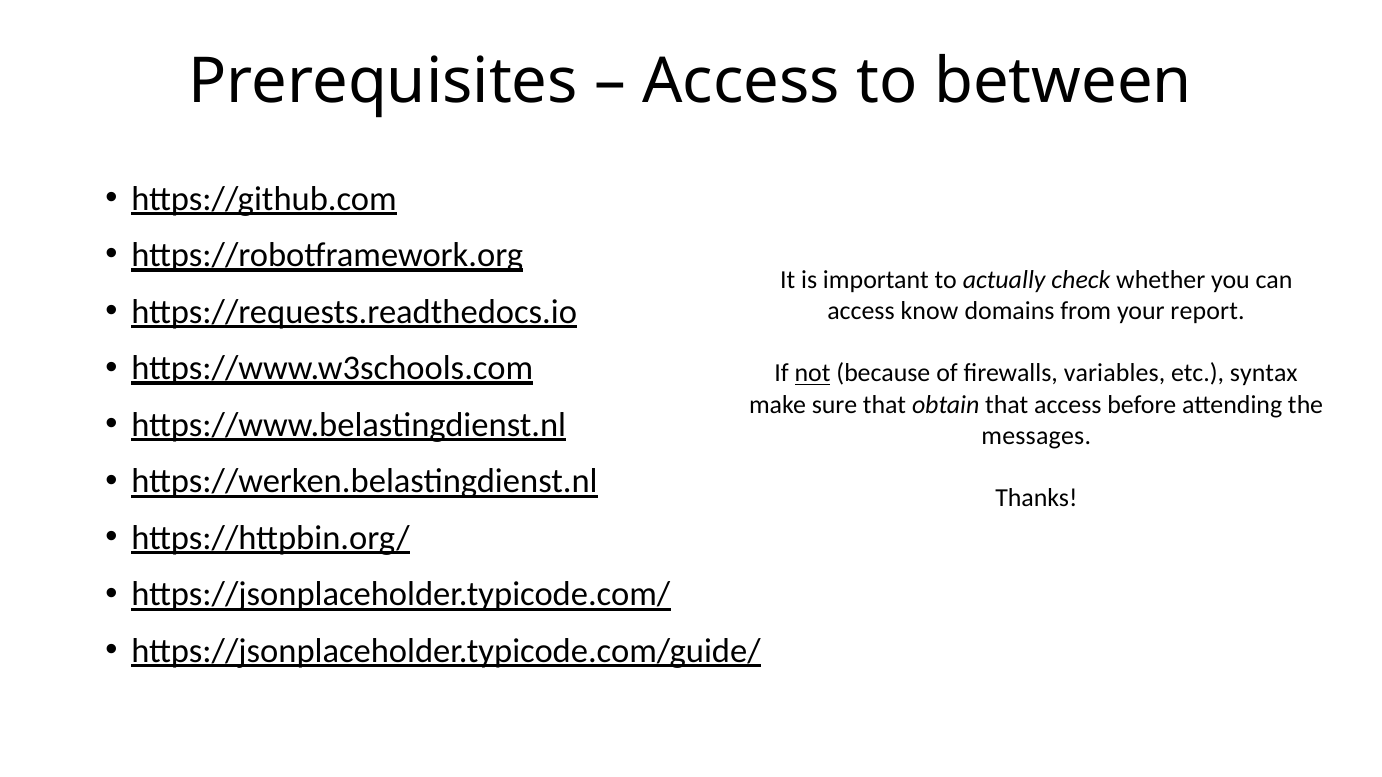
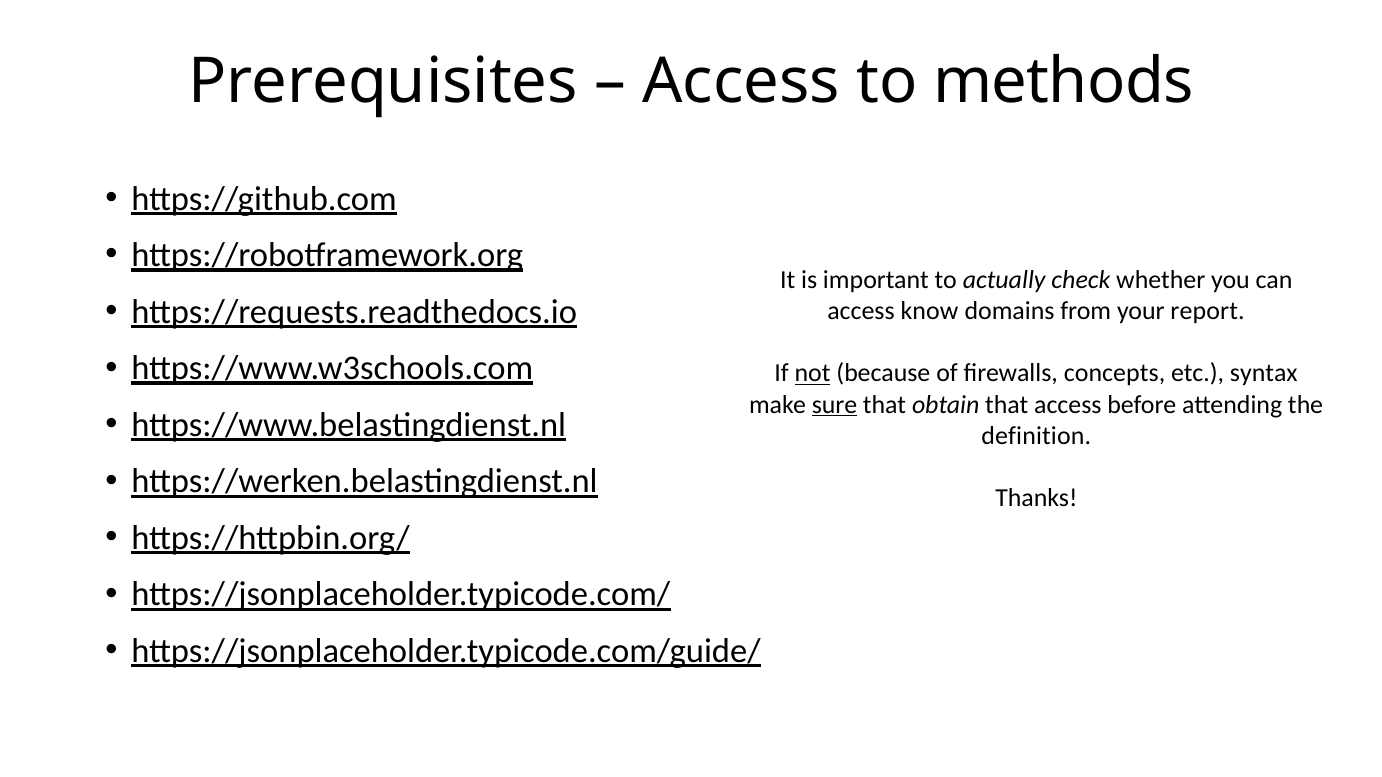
between: between -> methods
variables: variables -> concepts
sure underline: none -> present
messages: messages -> definition
